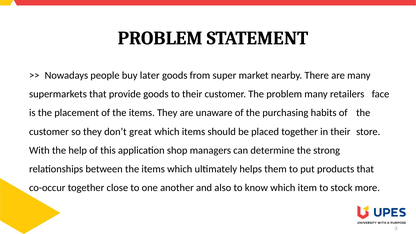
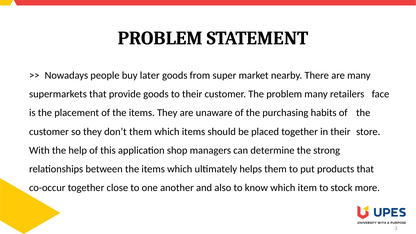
don’t great: great -> them
